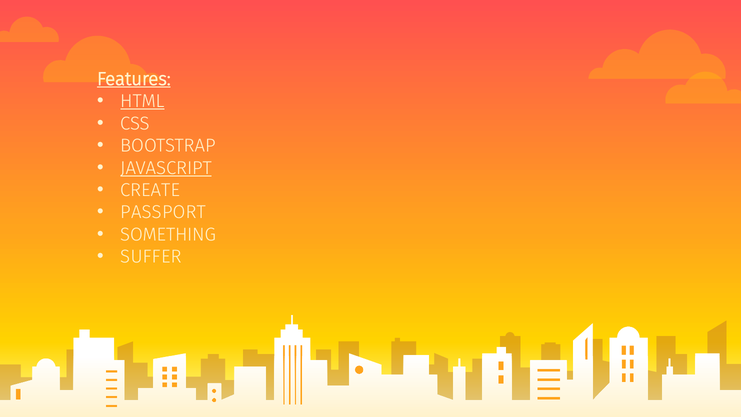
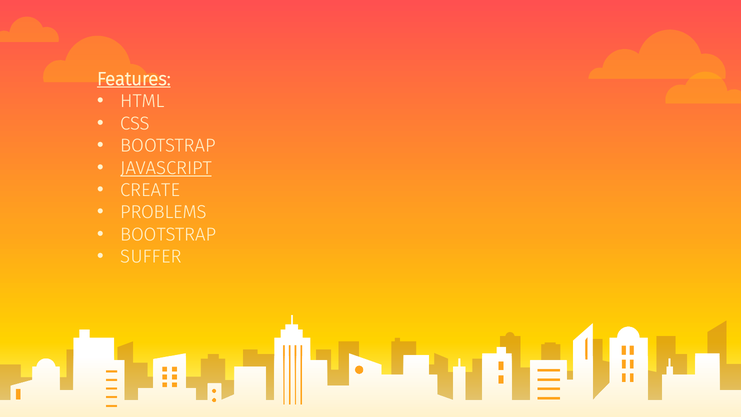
HTML underline: present -> none
PASSPORT: PASSPORT -> PROBLEMS
SOMETHING at (168, 235): SOMETHING -> BOOTSTRAP
